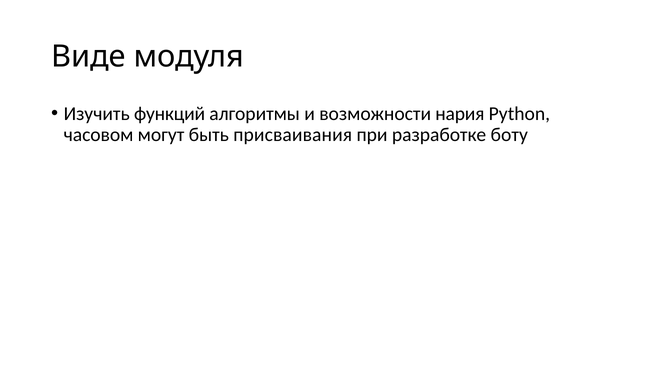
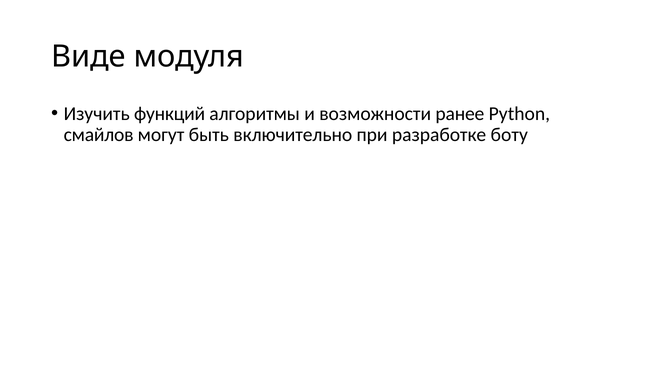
нария: нария -> ранее
часовом: часовом -> смайлов
присваивания: присваивания -> включительно
